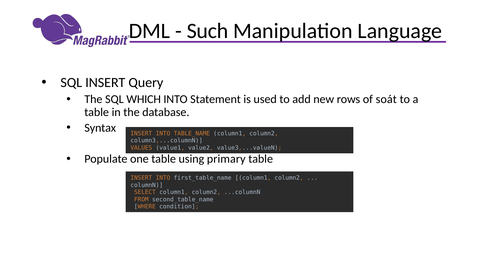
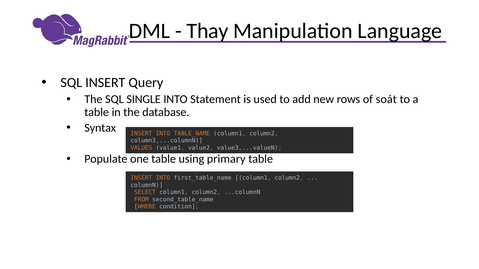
Such: Such -> Thay
WHICH: WHICH -> SINGLE
